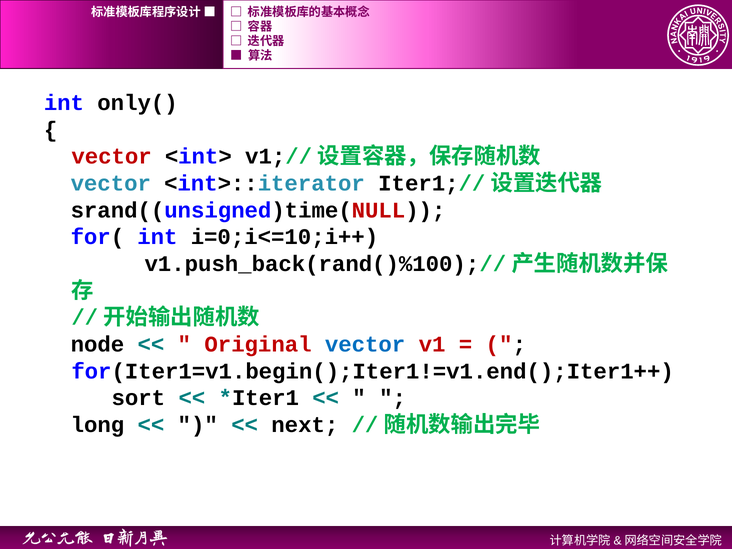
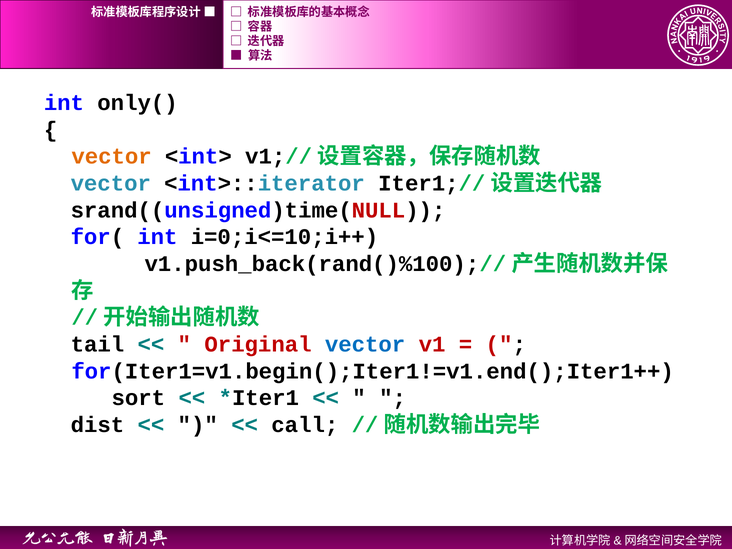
vector at (112, 157) colour: red -> orange
node: node -> tail
long: long -> dist
next: next -> call
